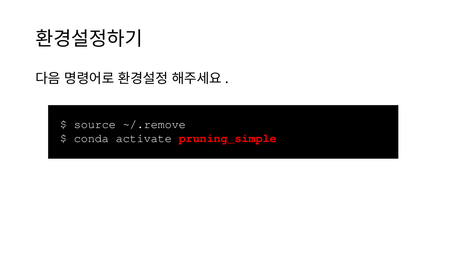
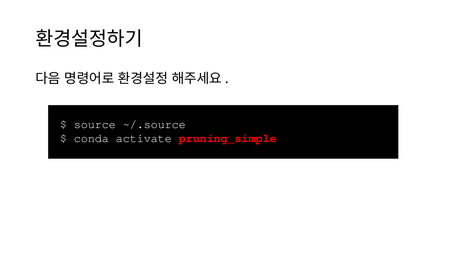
~/.remove: ~/.remove -> ~/.source
